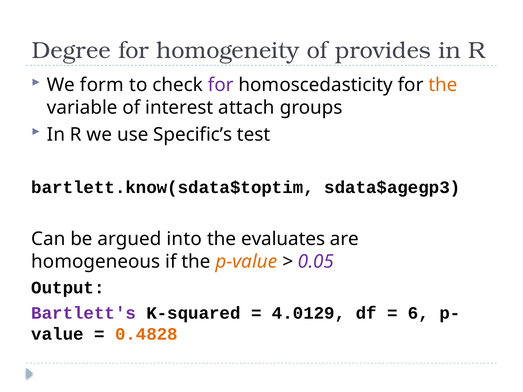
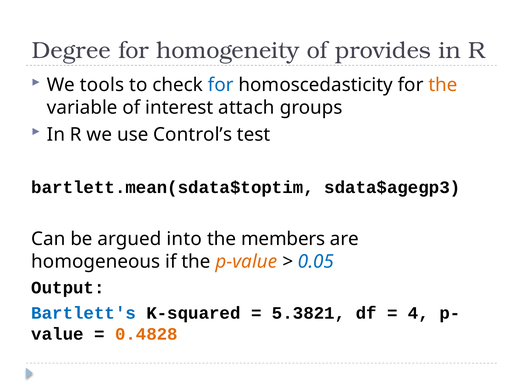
form: form -> tools
for at (221, 85) colour: purple -> blue
Specific’s: Specific’s -> Control’s
bartlett.know(sdata$toptim: bartlett.know(sdata$toptim -> bartlett.mean(sdata$toptim
evaluates: evaluates -> members
0.05 colour: purple -> blue
Bartlett's colour: purple -> blue
4.0129: 4.0129 -> 5.3821
6: 6 -> 4
